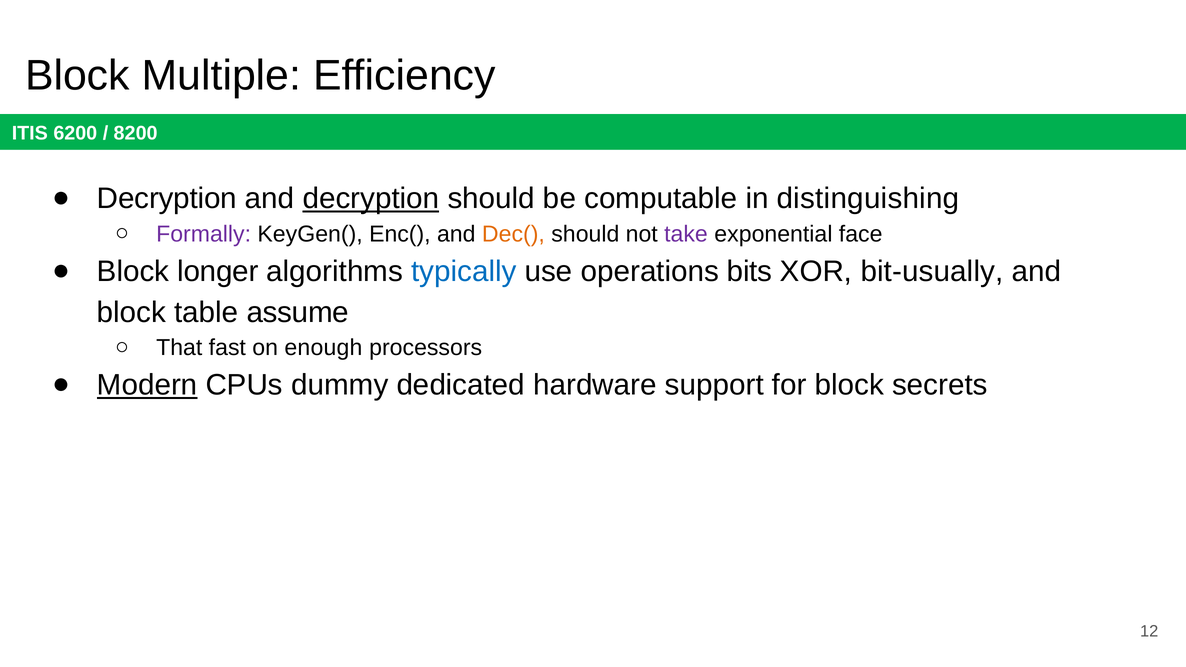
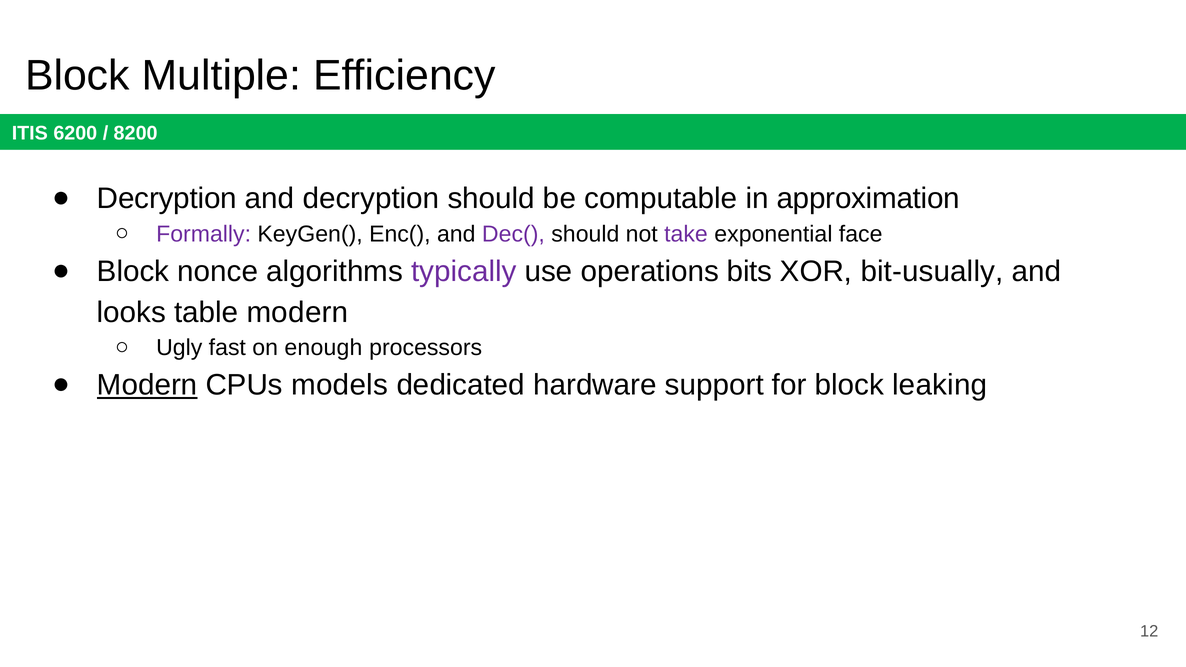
decryption at (371, 199) underline: present -> none
distinguishing: distinguishing -> approximation
Dec( colour: orange -> purple
longer: longer -> nonce
typically colour: blue -> purple
block at (131, 312): block -> looks
table assume: assume -> modern
That: That -> Ugly
dummy: dummy -> models
secrets: secrets -> leaking
